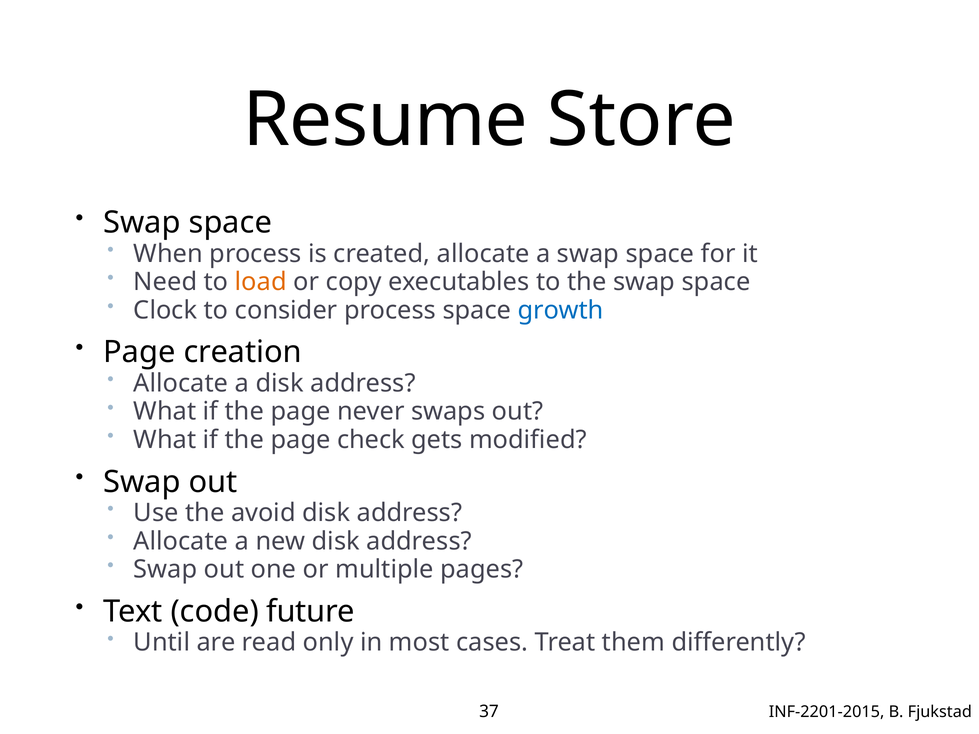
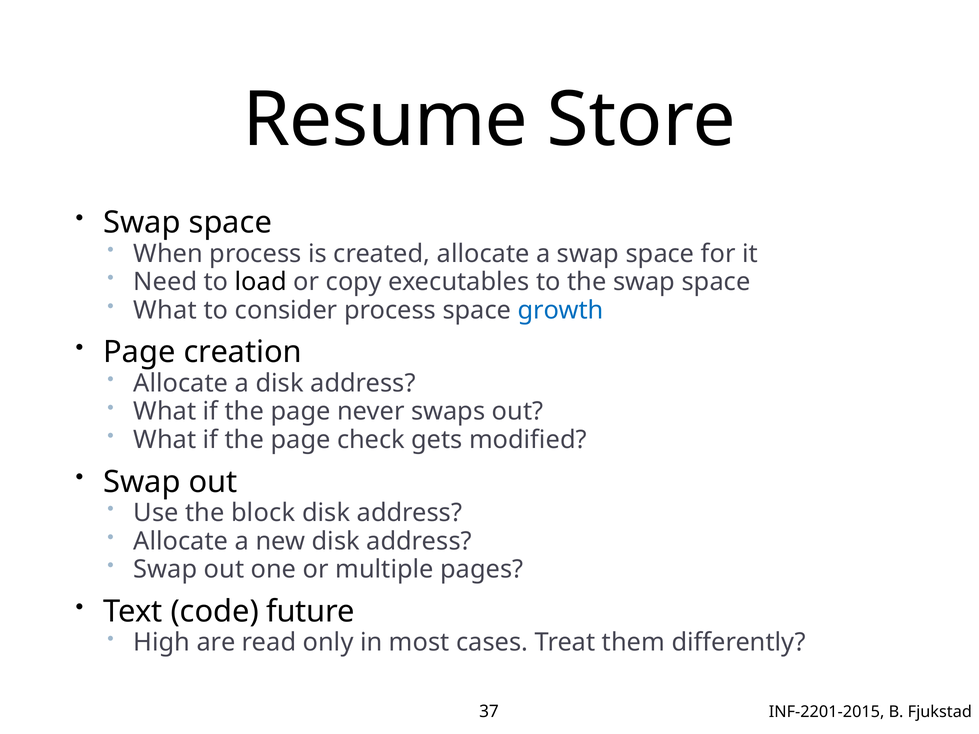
load colour: orange -> black
Clock at (165, 310): Clock -> What
avoid: avoid -> block
Until: Until -> High
